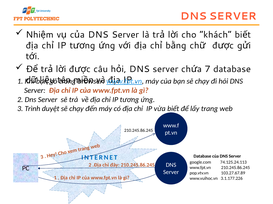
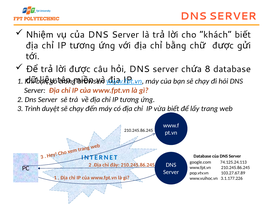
7: 7 -> 8
